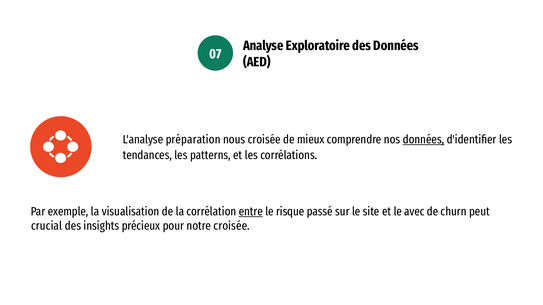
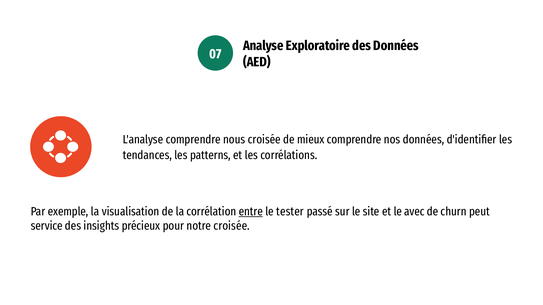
L'analyse préparation: préparation -> comprendre
données at (424, 140) underline: present -> none
risque: risque -> tester
crucial: crucial -> service
